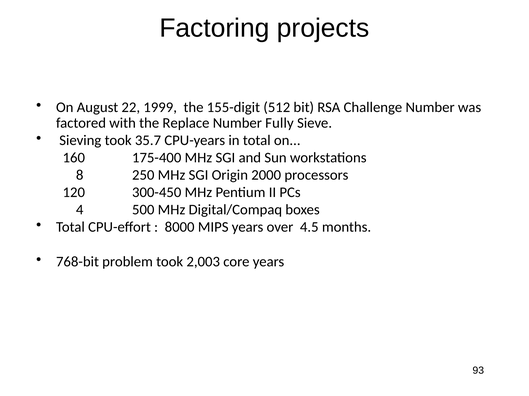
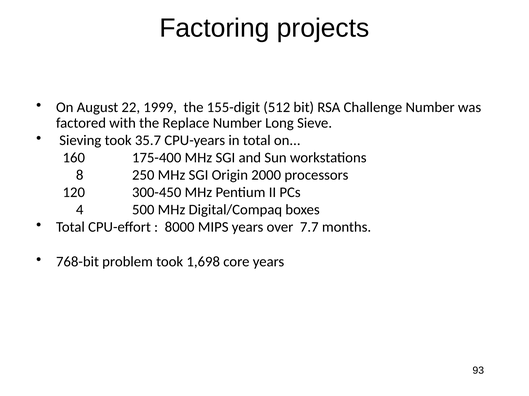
Fully: Fully -> Long
4.5: 4.5 -> 7.7
2,003: 2,003 -> 1,698
